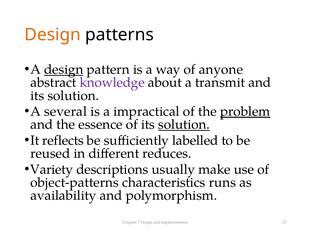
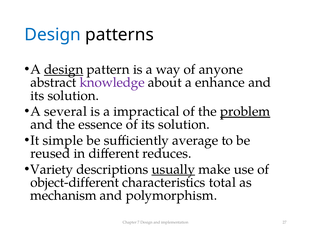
Design at (53, 35) colour: orange -> blue
transmit: transmit -> enhance
solution at (184, 125) underline: present -> none
reflects: reflects -> simple
labelled: labelled -> average
usually underline: none -> present
object-patterns: object-patterns -> object-different
runs: runs -> total
availability: availability -> mechanism
